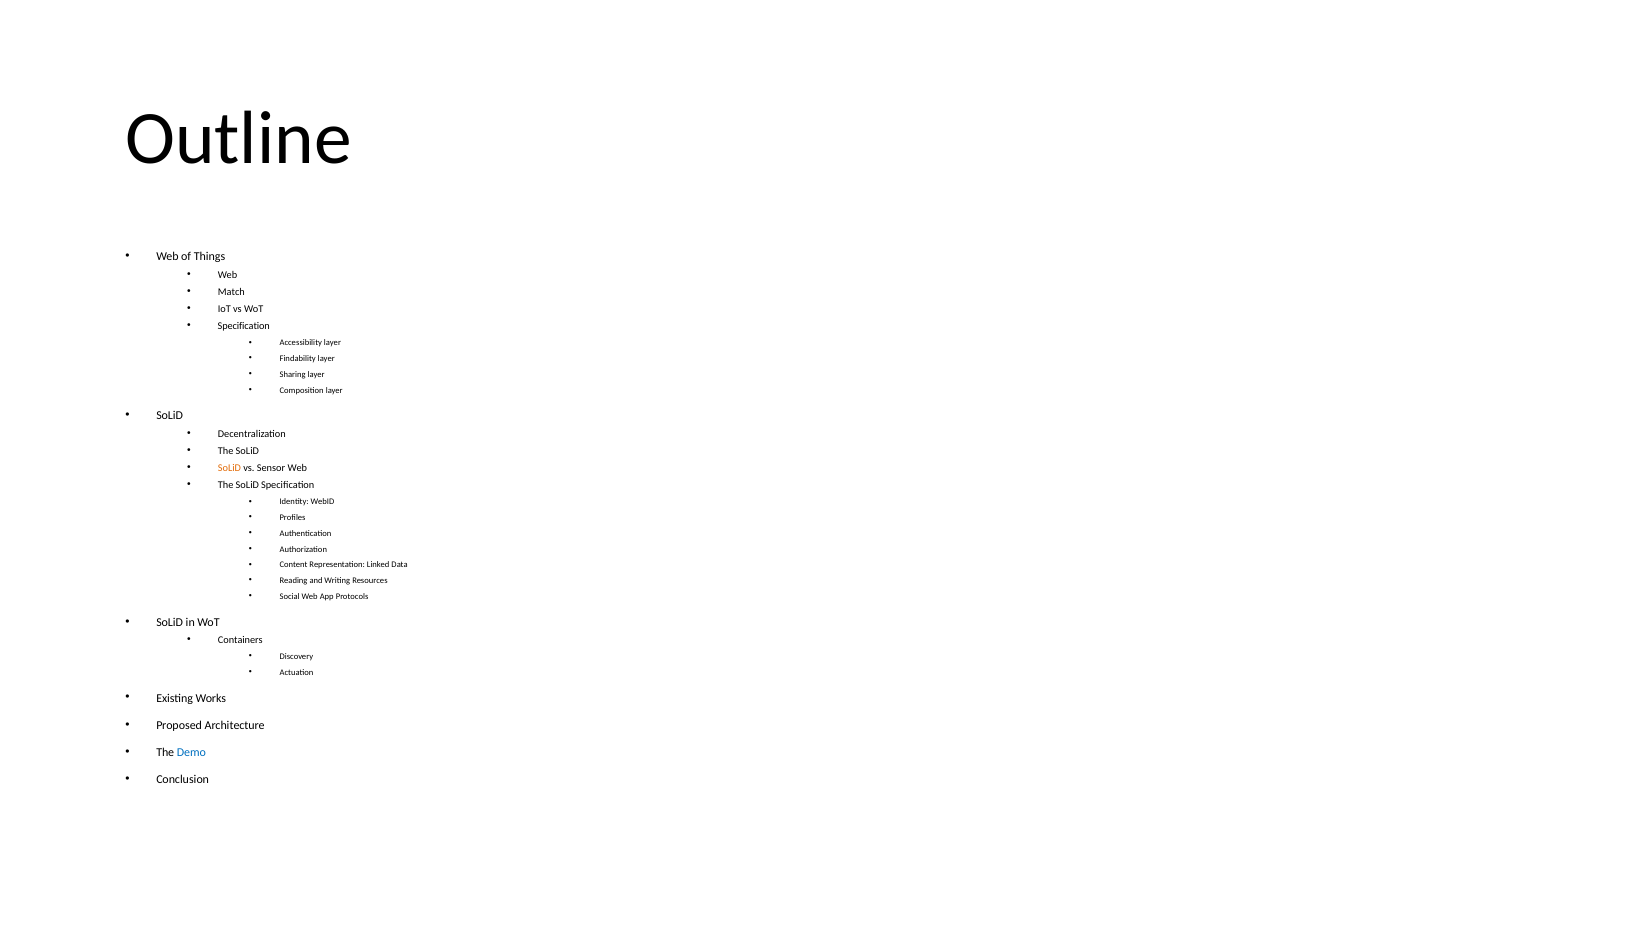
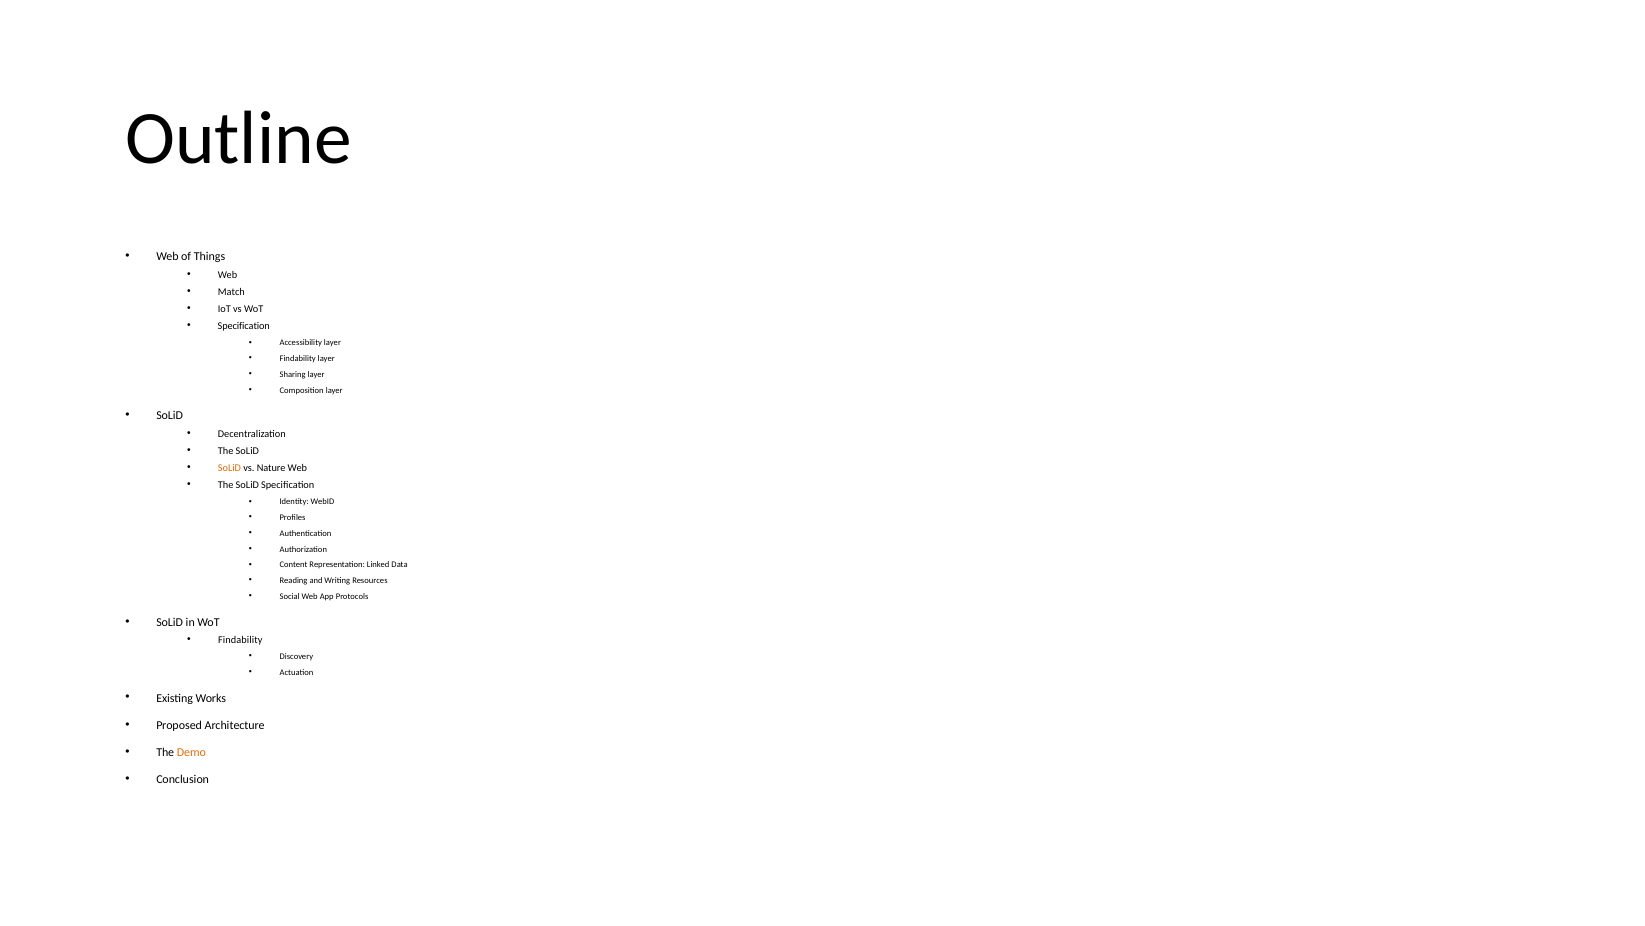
Sensor: Sensor -> Nature
Containers at (240, 640): Containers -> Findability
Demo colour: blue -> orange
